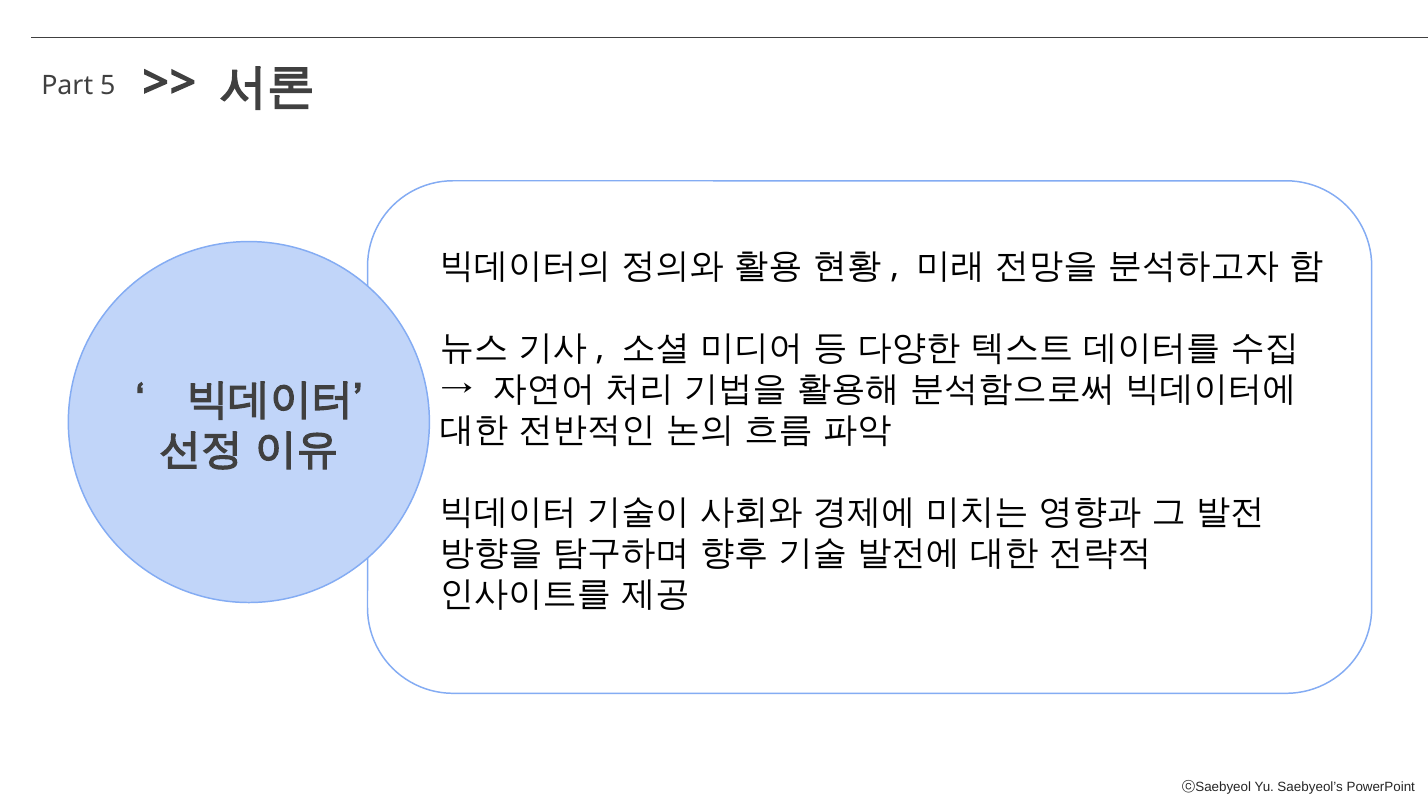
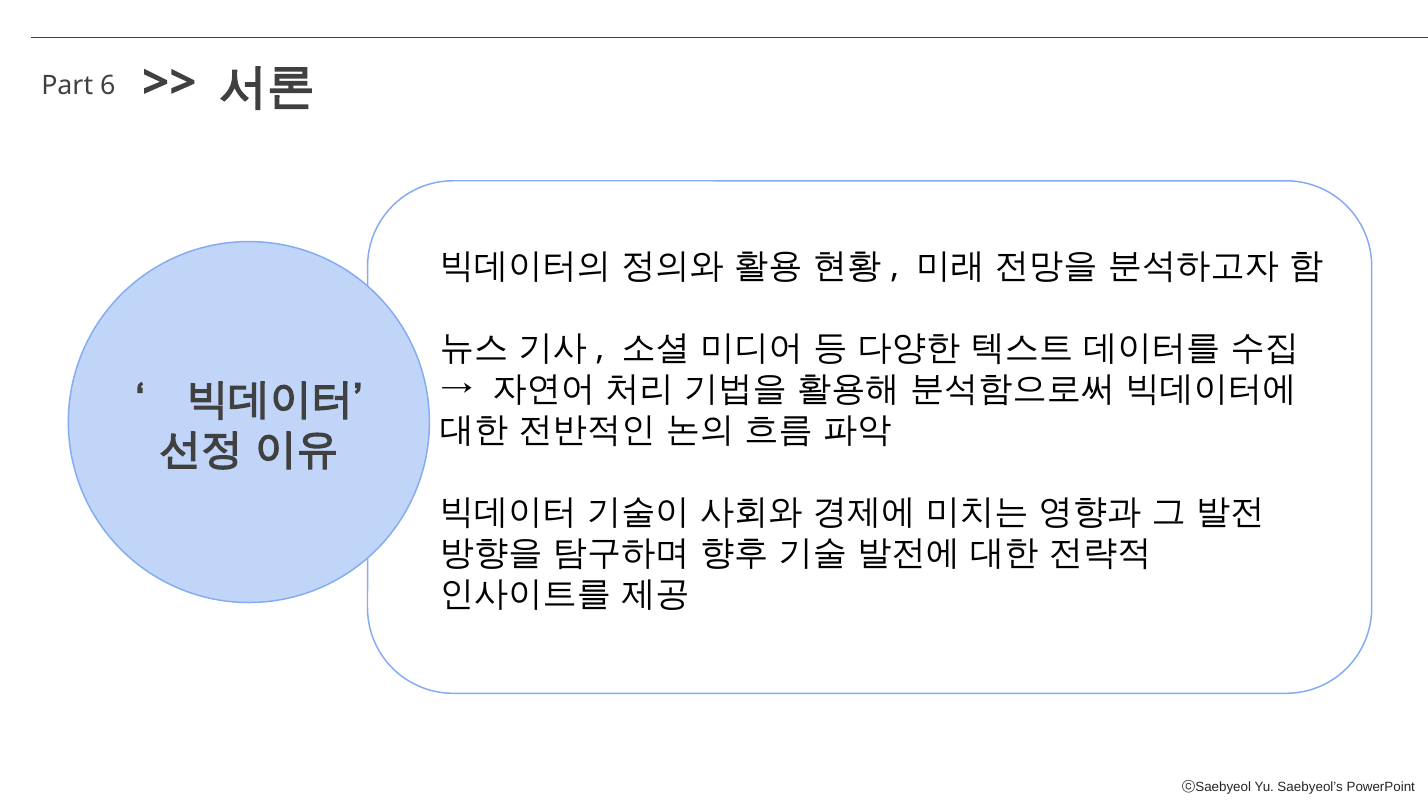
5: 5 -> 6
